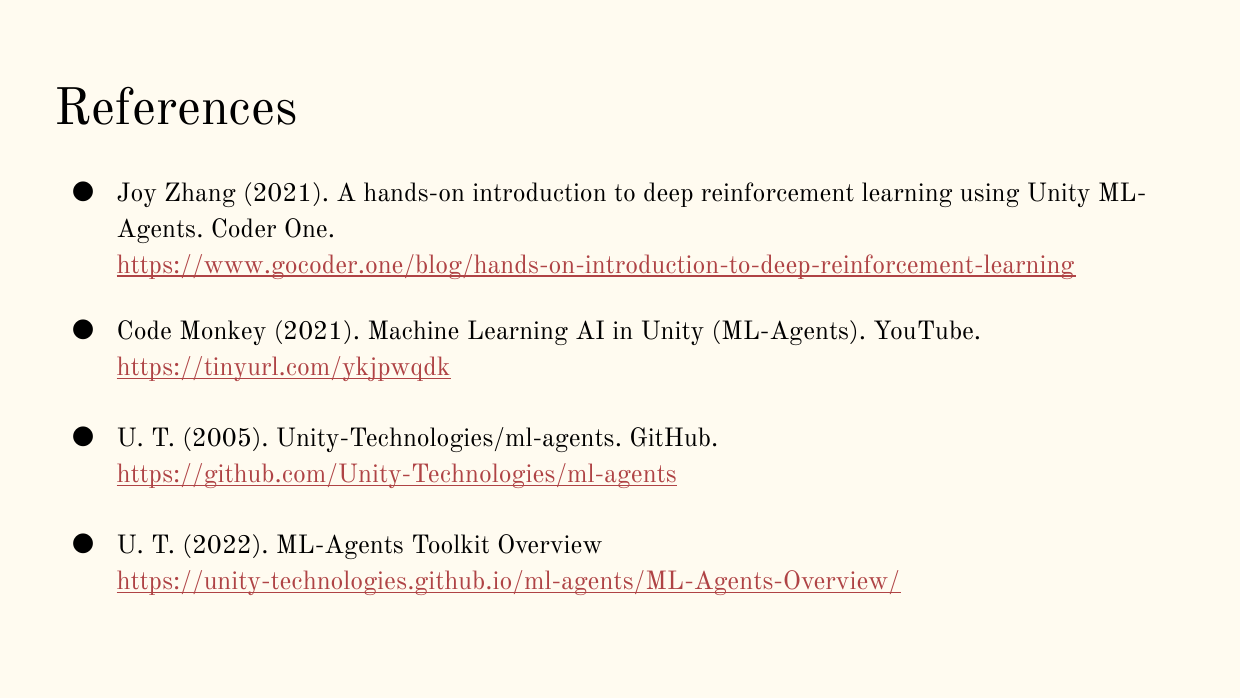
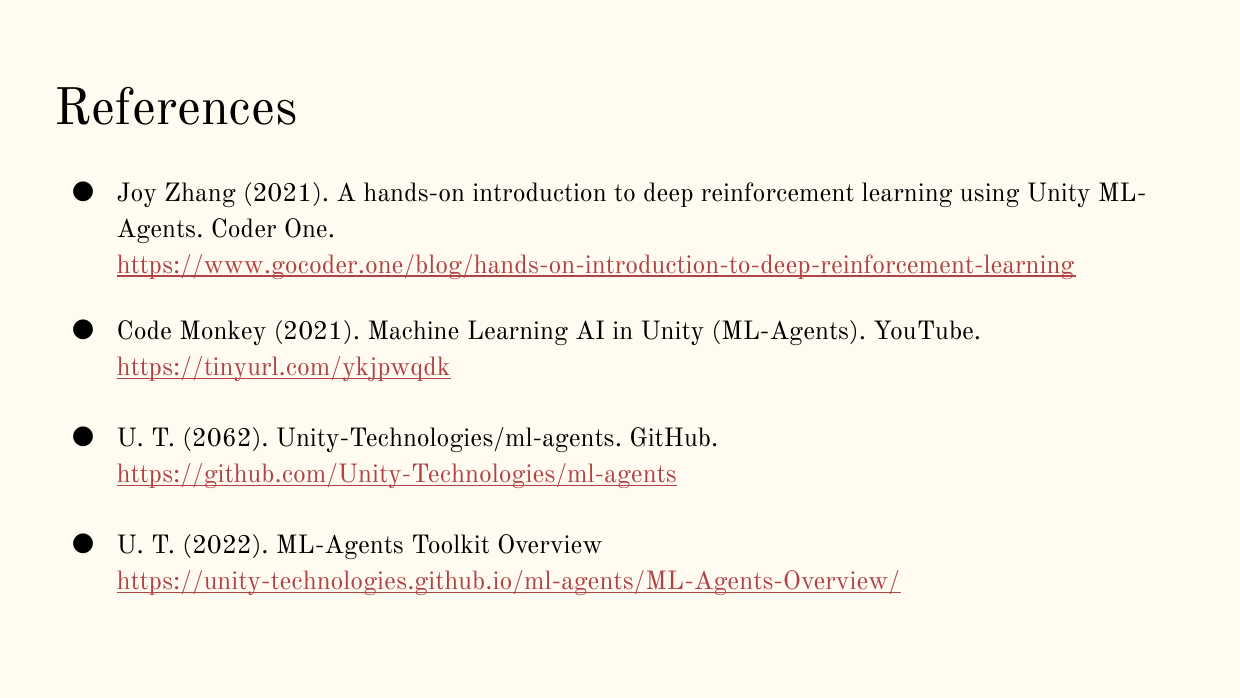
2005: 2005 -> 2062
